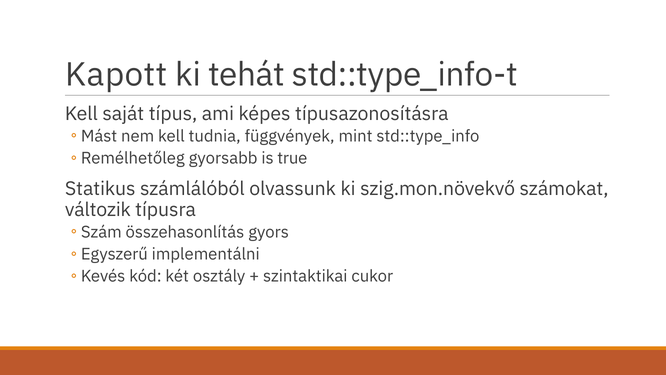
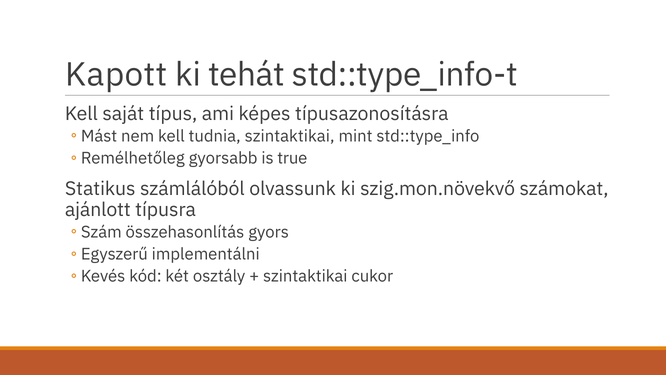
tudnia függvények: függvények -> szintaktikai
változik: változik -> ajánlott
